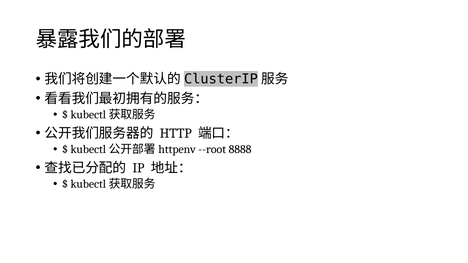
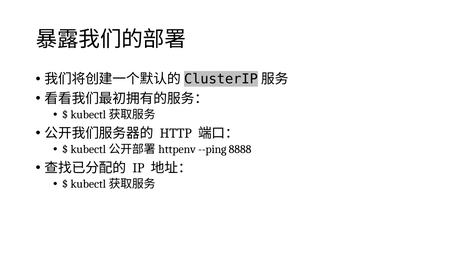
--root: --root -> --ping
